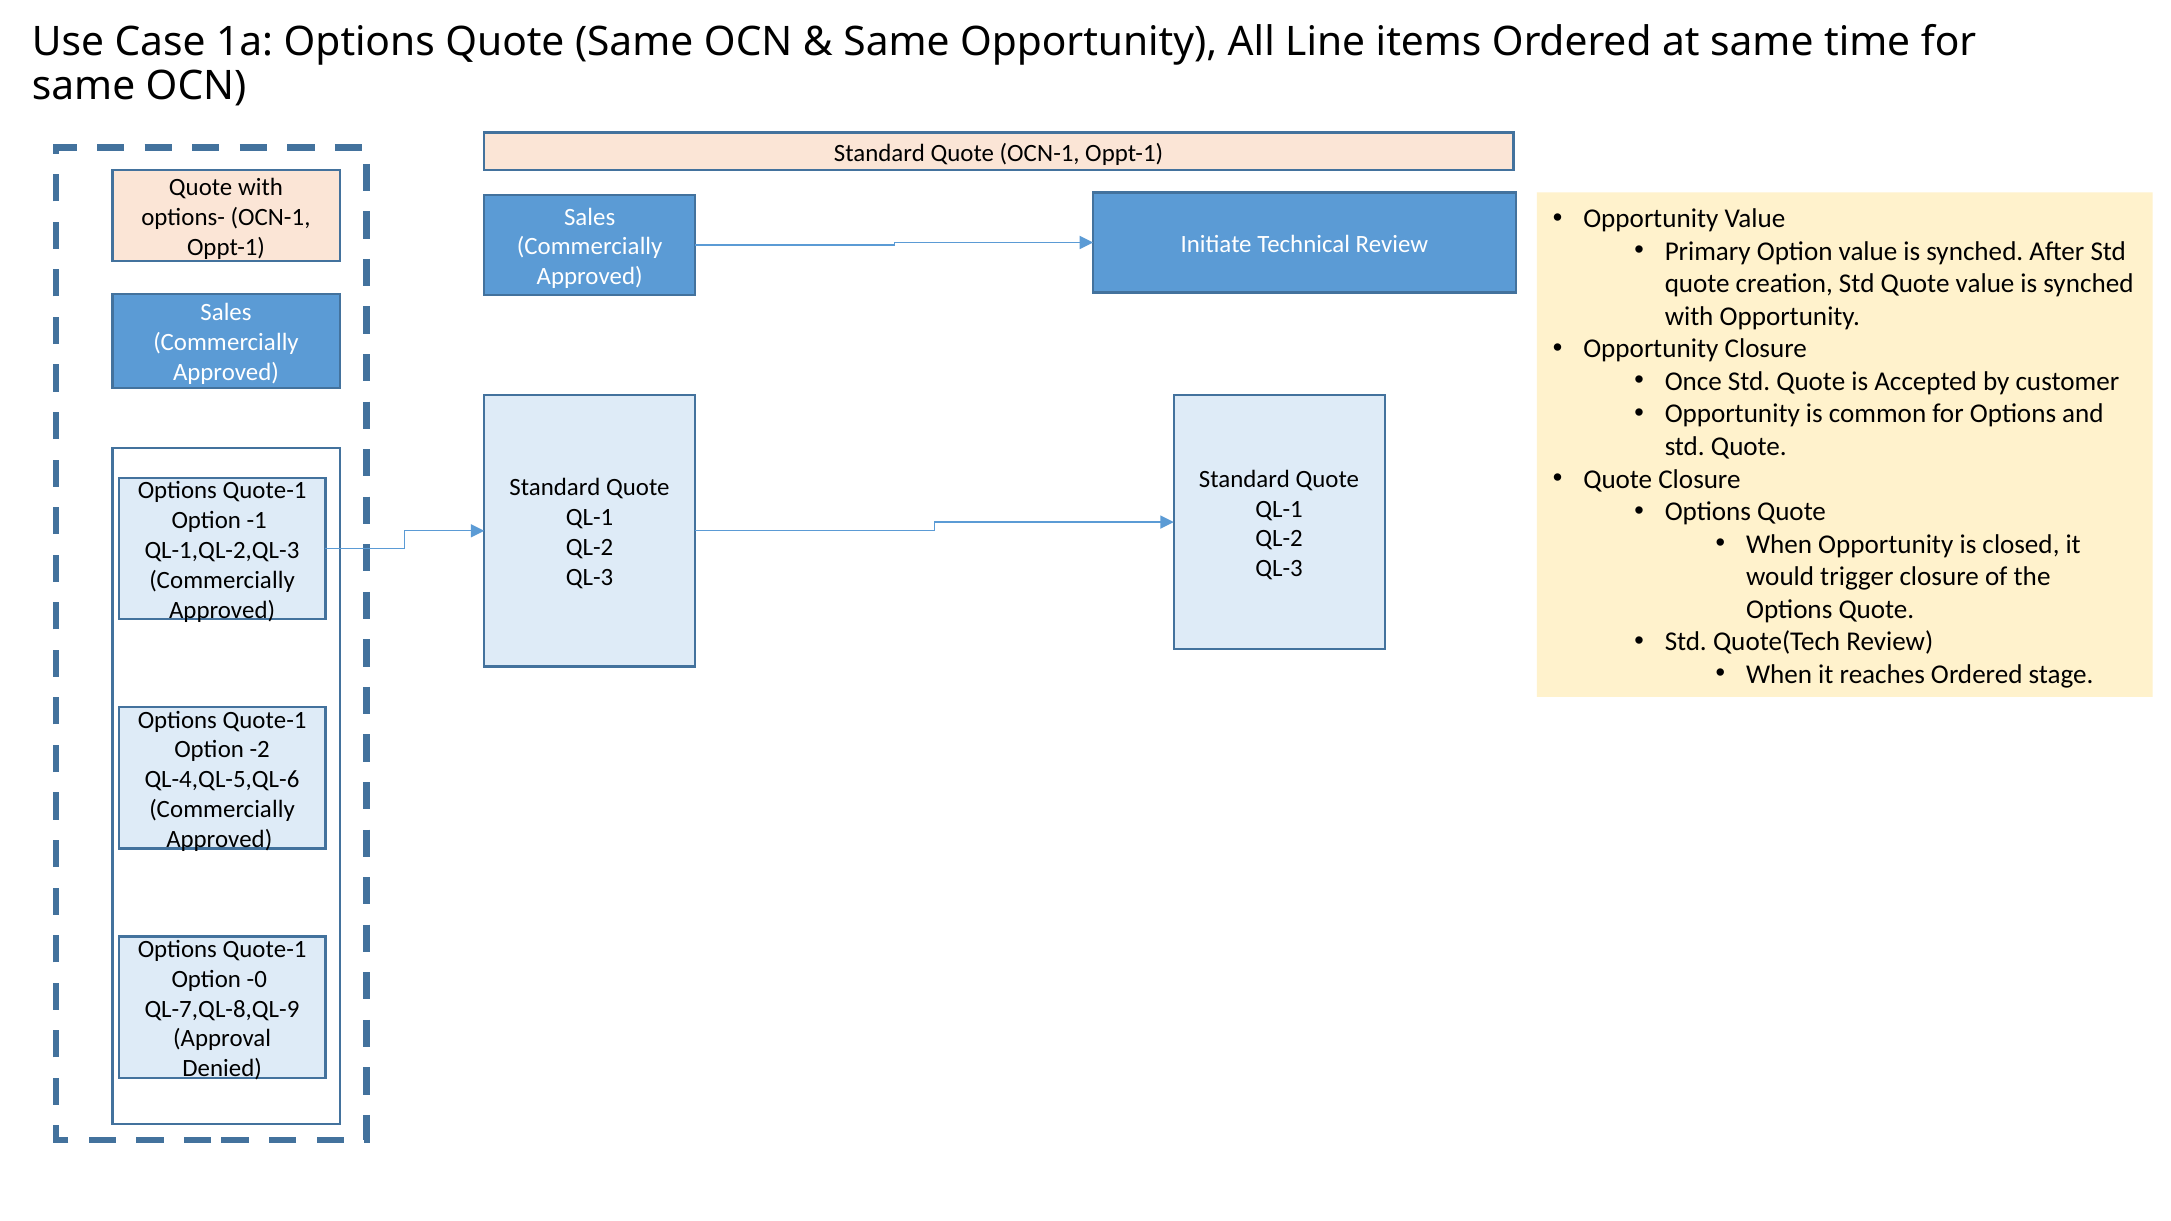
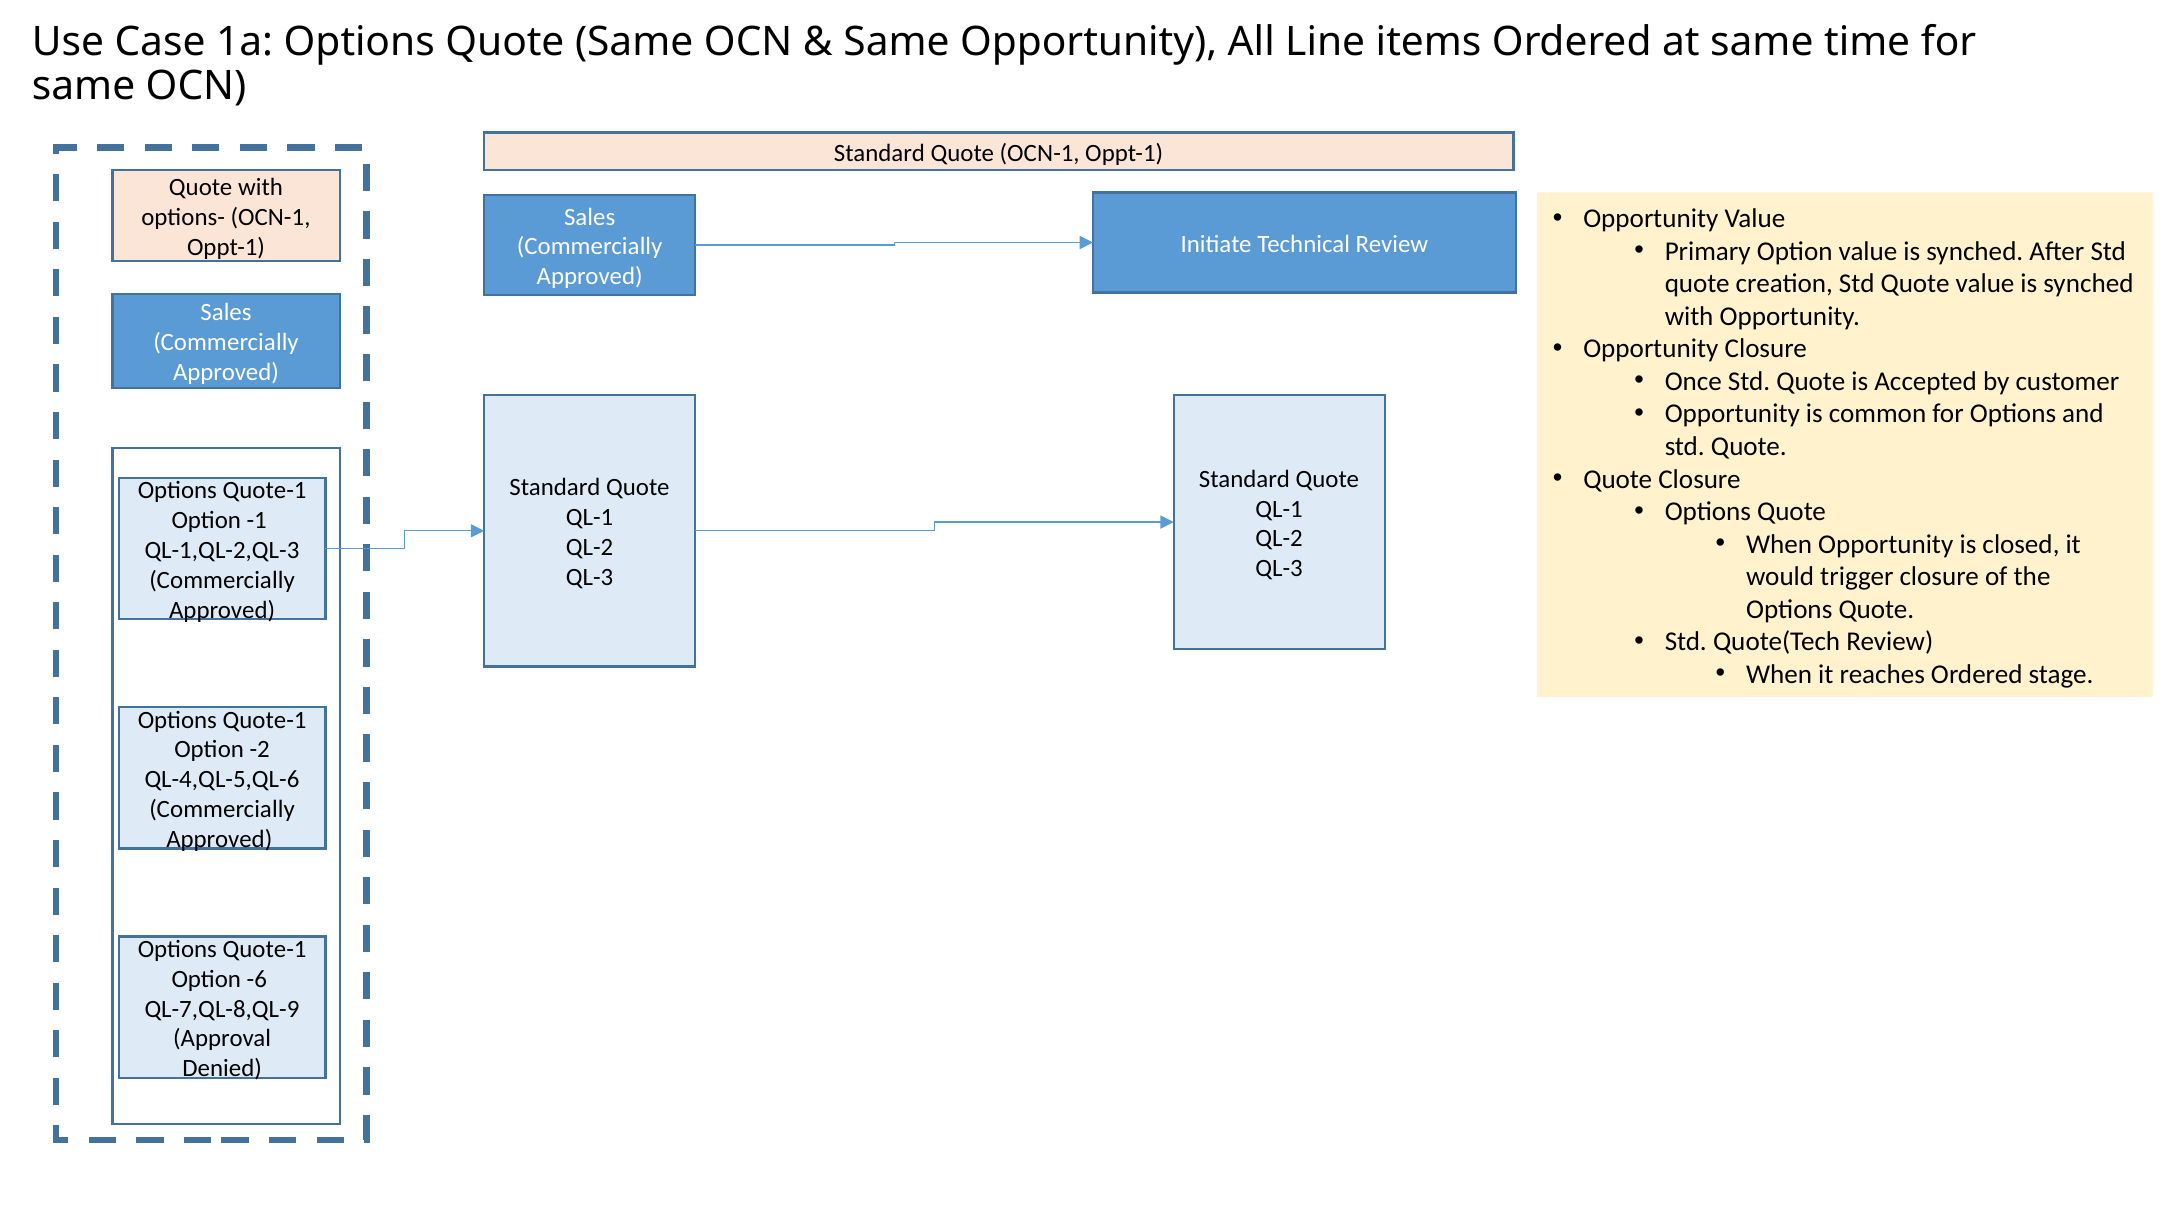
-0: -0 -> -6
